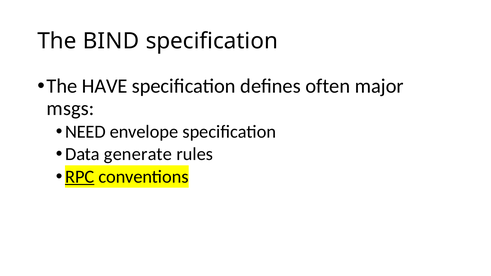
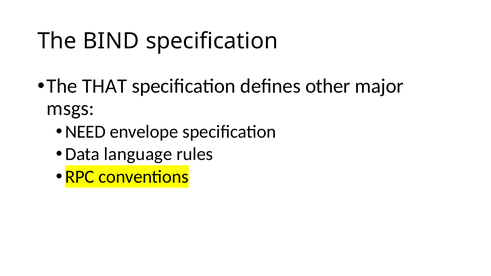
HAVE: HAVE -> THAT
often: often -> other
generate: generate -> language
RPC underline: present -> none
